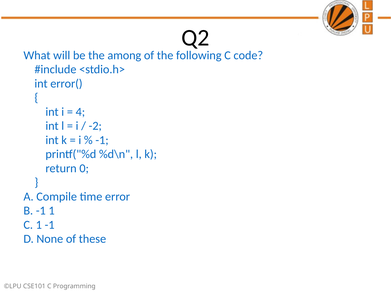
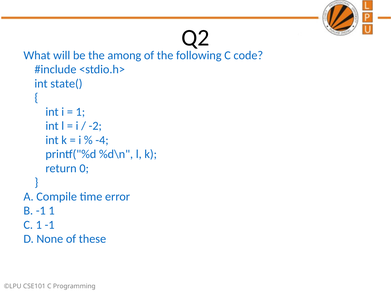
error(: error( -> state(
4 at (80, 112): 4 -> 1
-1 at (102, 140): -1 -> -4
